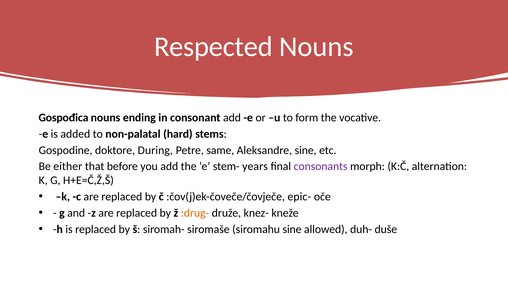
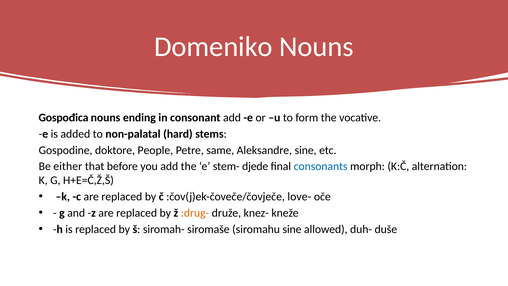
Respected: Respected -> Domeniko
During: During -> People
years: years -> djede
consonants colour: purple -> blue
epic-: epic- -> love-
